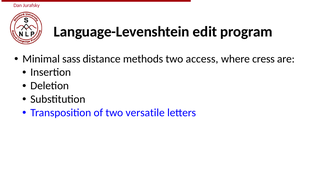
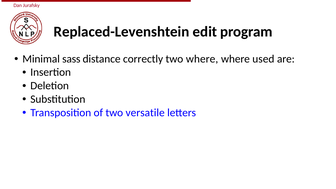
Language-Levenshtein: Language-Levenshtein -> Replaced-Levenshtein
methods: methods -> correctly
two access: access -> where
cress: cress -> used
